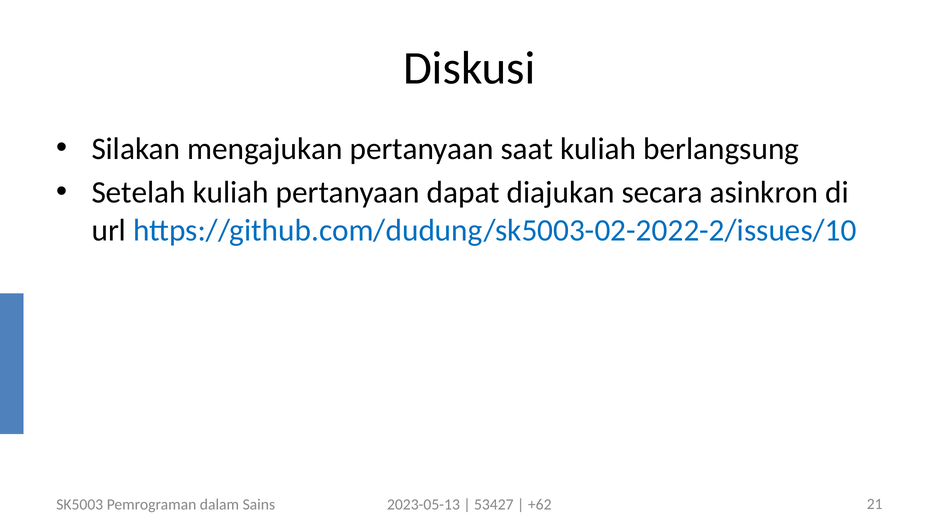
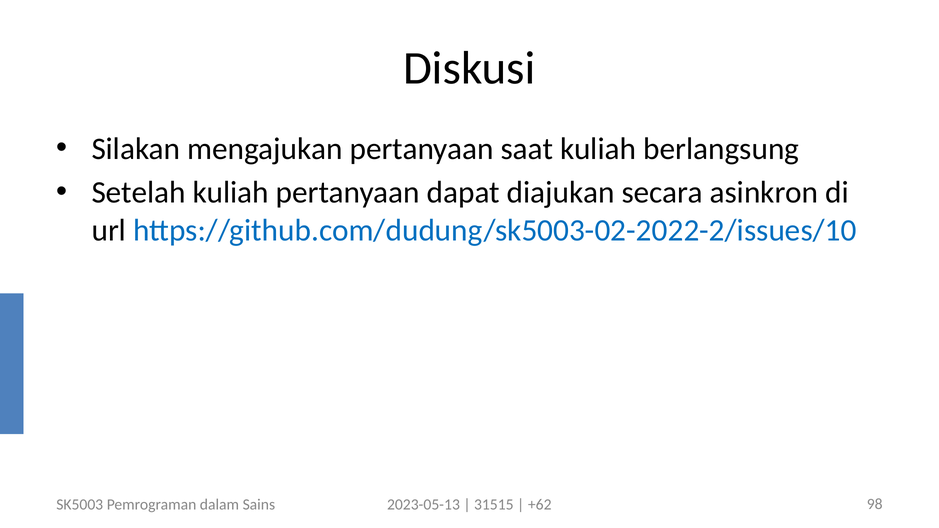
53427: 53427 -> 31515
21: 21 -> 98
